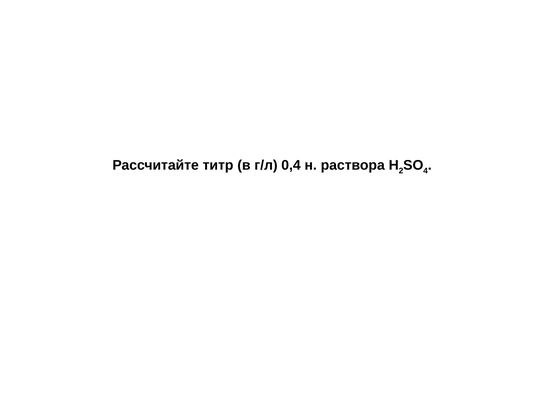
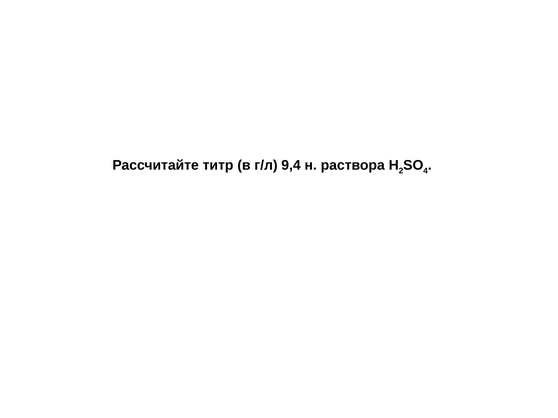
0,4: 0,4 -> 9,4
